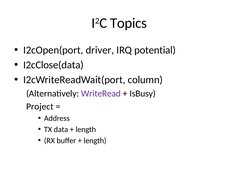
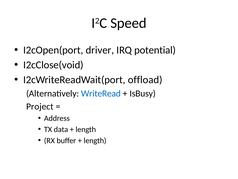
Topics: Topics -> Speed
I2cClose(data: I2cClose(data -> I2cClose(void
column: column -> offload
WriteRead colour: purple -> blue
